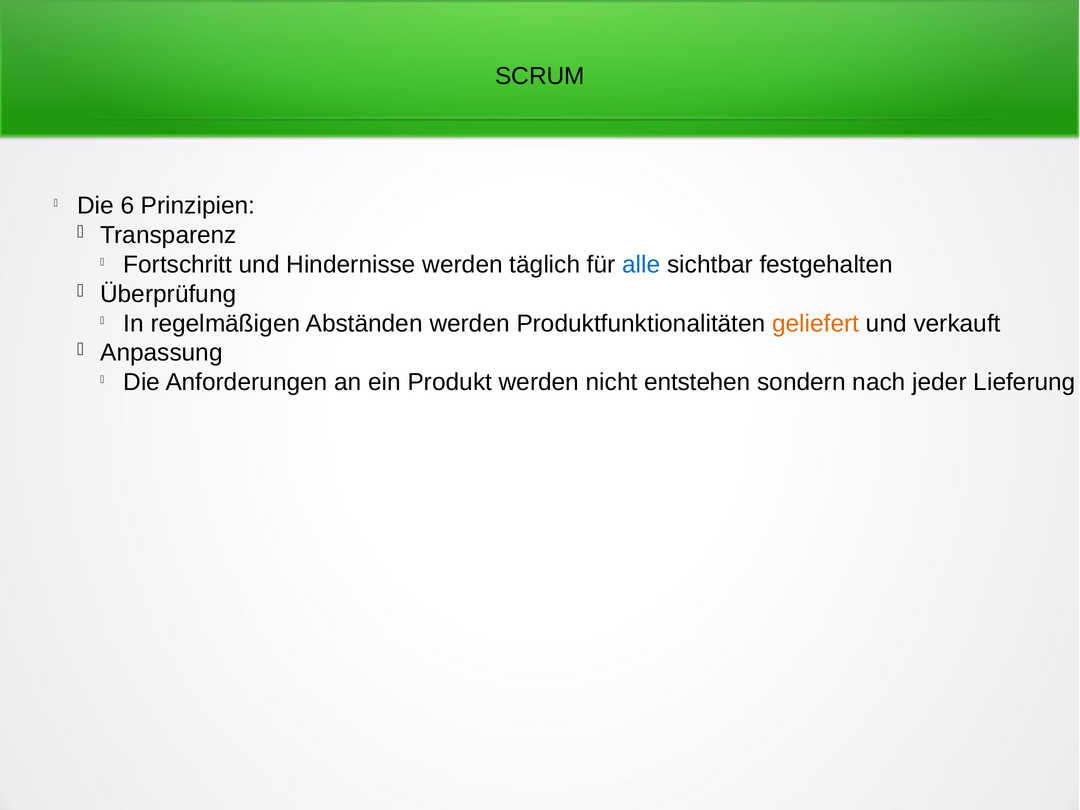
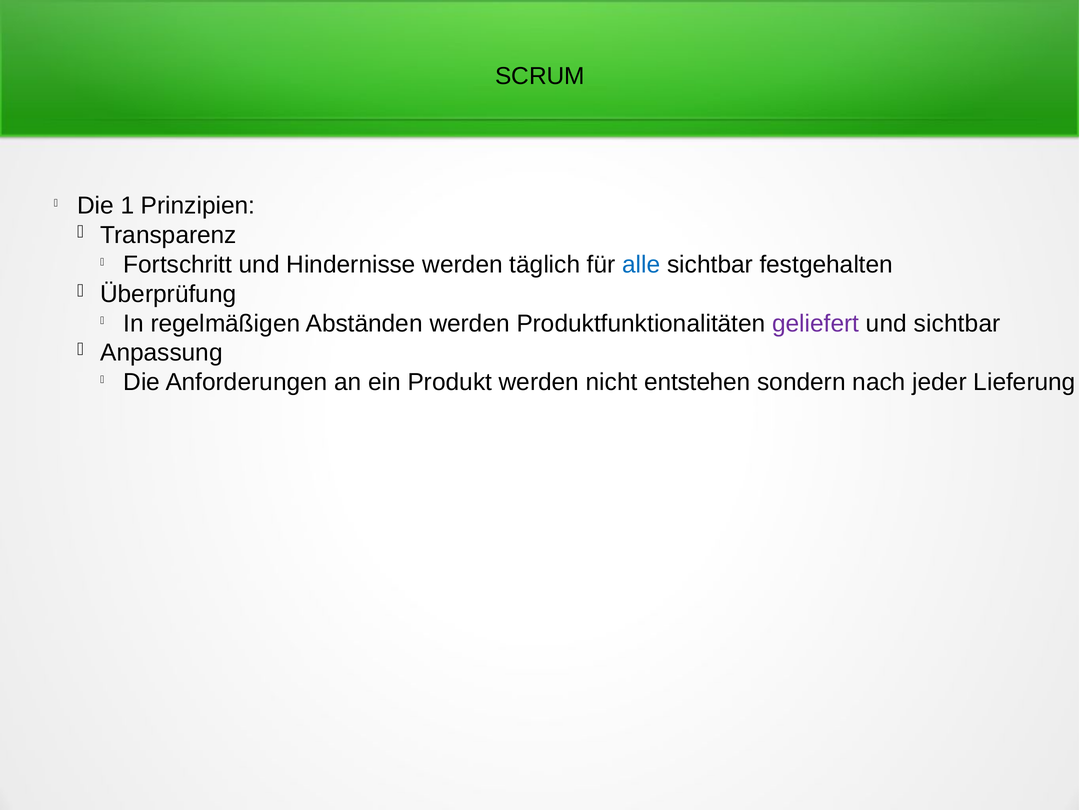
6: 6 -> 1
geliefert colour: orange -> purple
und verkauft: verkauft -> sichtbar
